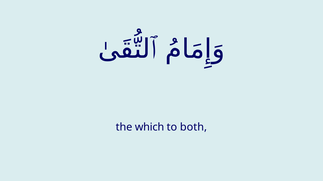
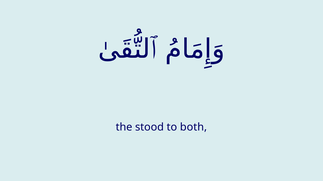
which: which -> stood
